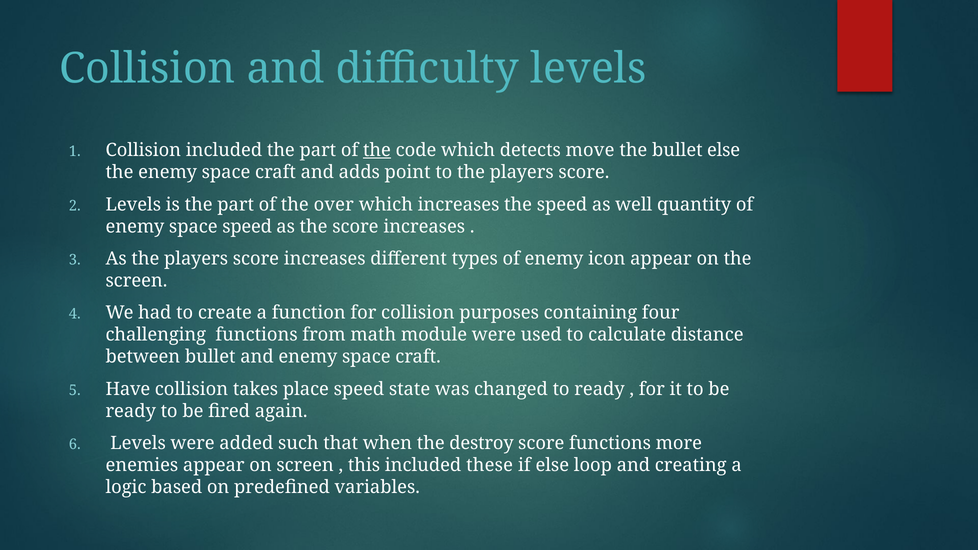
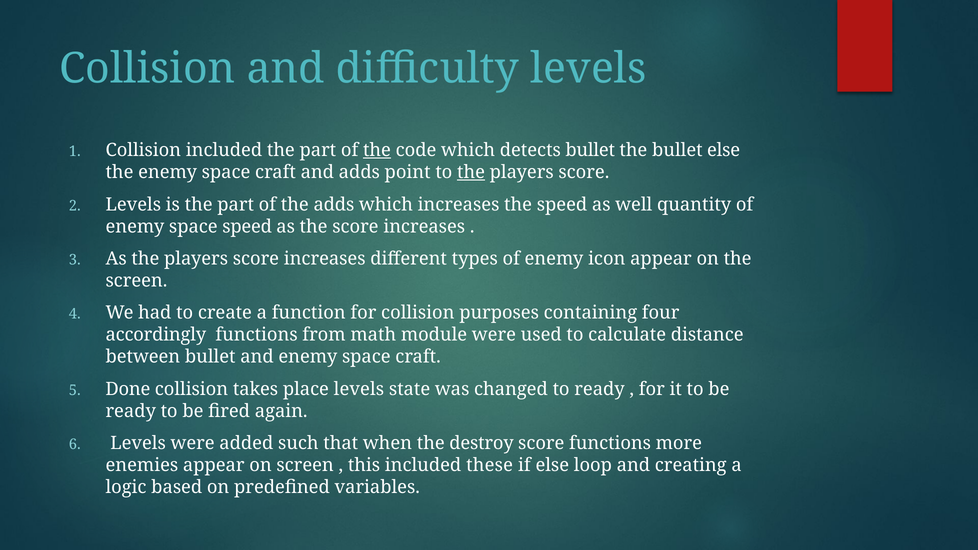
detects move: move -> bullet
the at (471, 172) underline: none -> present
the over: over -> adds
challenging: challenging -> accordingly
Have: Have -> Done
place speed: speed -> levels
